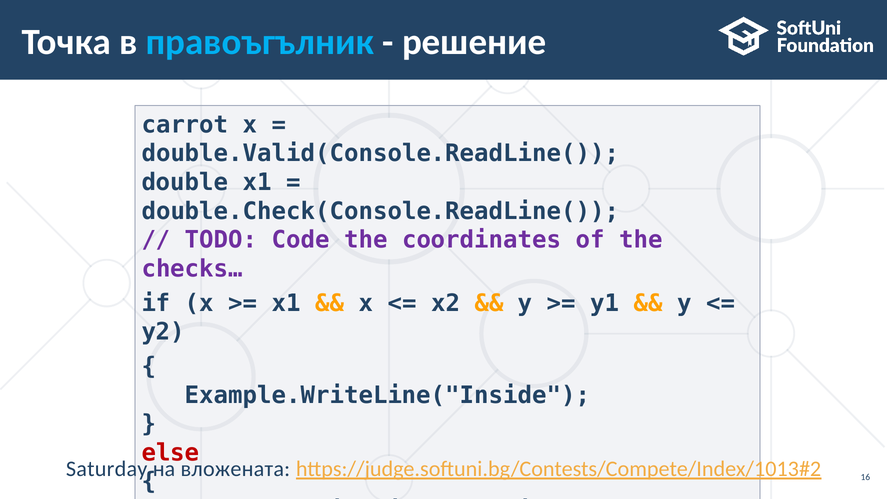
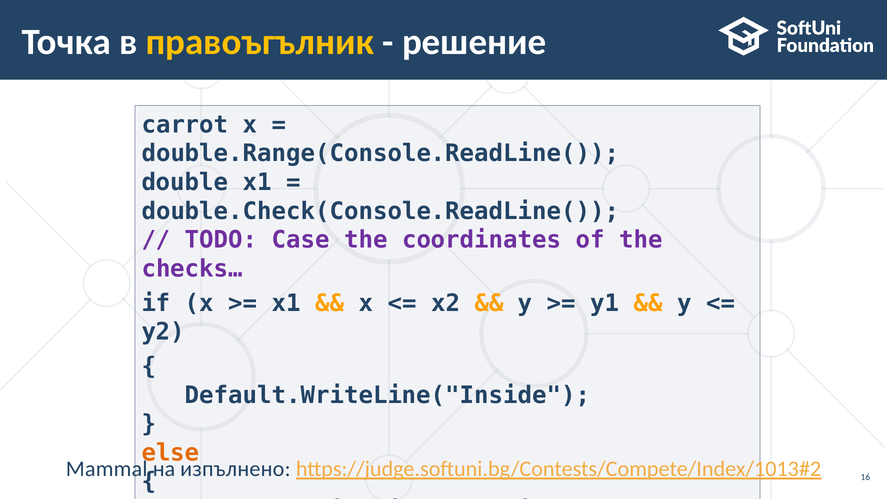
правоъгълник colour: light blue -> yellow
double.Valid(Console.ReadLine(: double.Valid(Console.ReadLine( -> double.Range(Console.ReadLine(
Code: Code -> Case
Example.WriteLine("Inside: Example.WriteLine("Inside -> Default.WriteLine("Inside
else colour: red -> orange
Saturday: Saturday -> Mammal
вложената: вложената -> изпълнено
